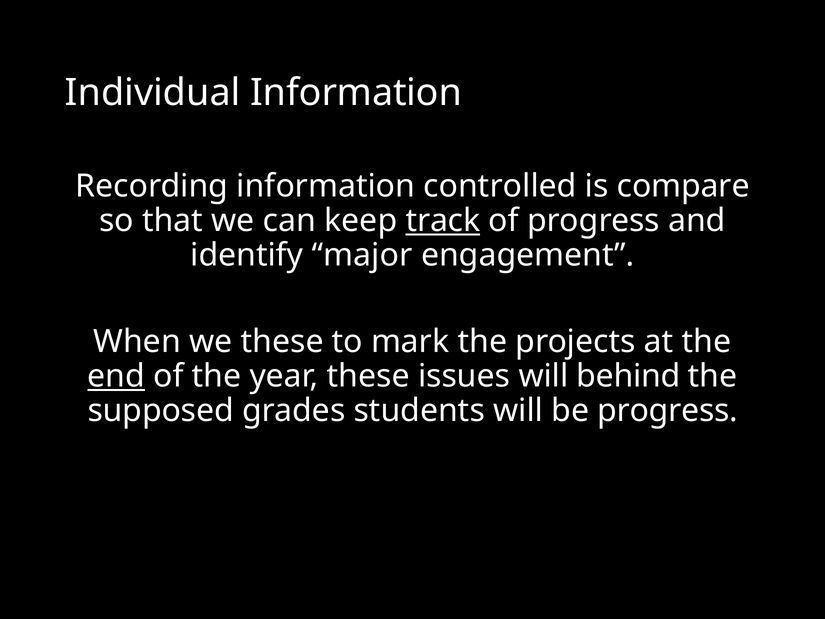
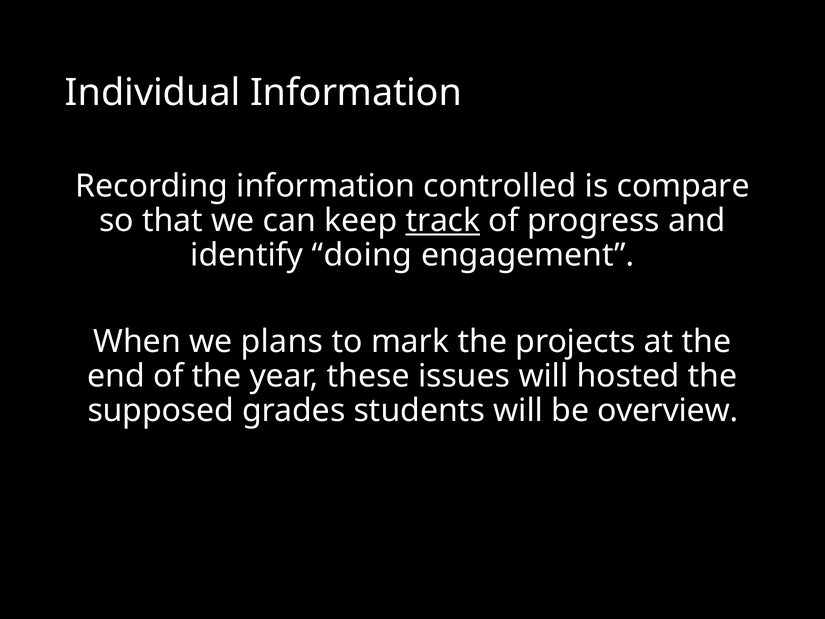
major: major -> doing
we these: these -> plans
end underline: present -> none
behind: behind -> hosted
be progress: progress -> overview
